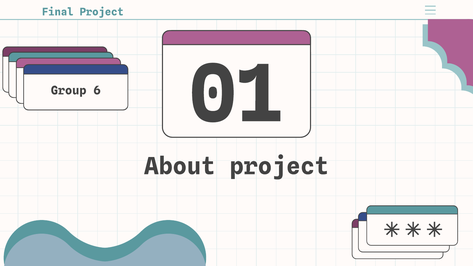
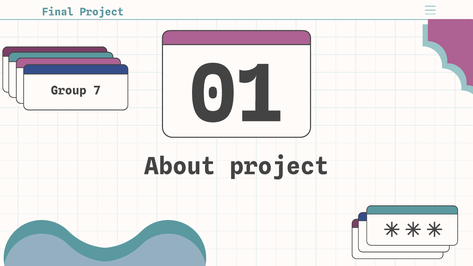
6: 6 -> 7
